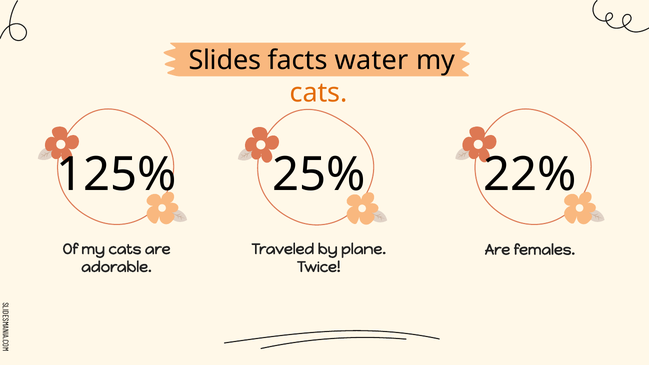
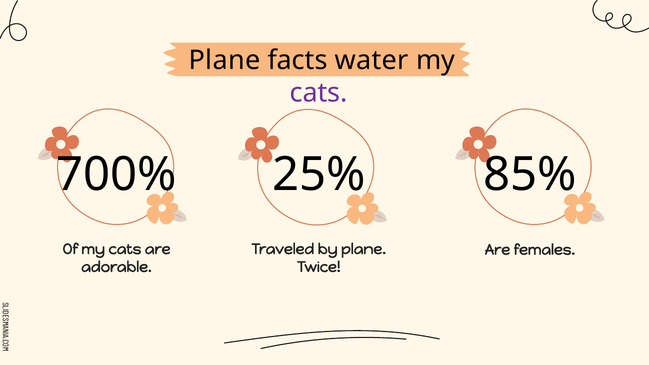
Slides at (225, 60): Slides -> Plane
cats at (319, 93) colour: orange -> purple
125%: 125% -> 700%
22%: 22% -> 85%
